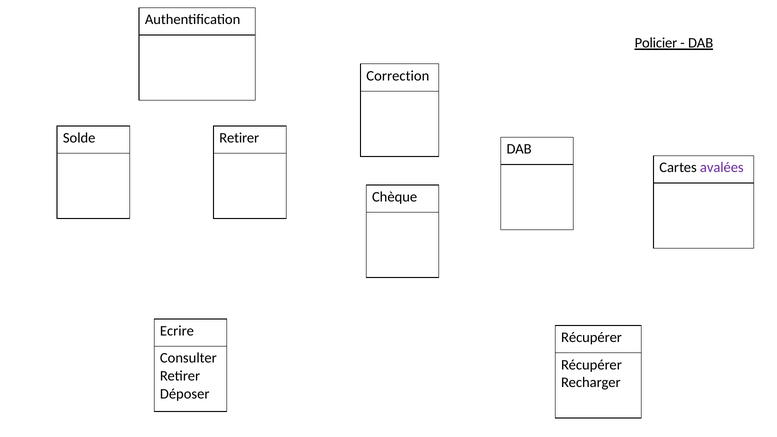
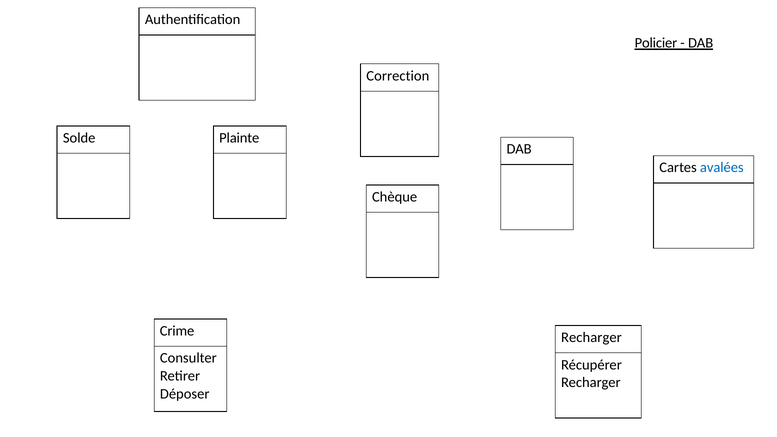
Retirer at (239, 138): Retirer -> Plainte
avalées colour: purple -> blue
Ecrire: Ecrire -> Crime
Récupérer at (592, 337): Récupérer -> Recharger
